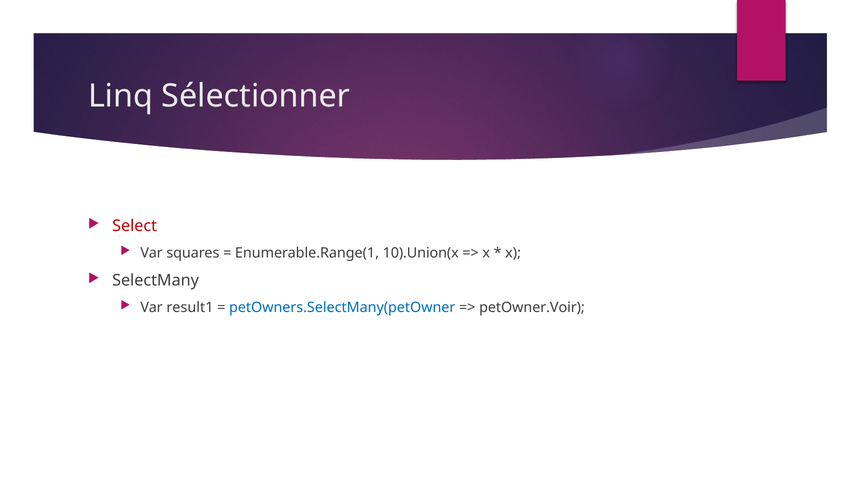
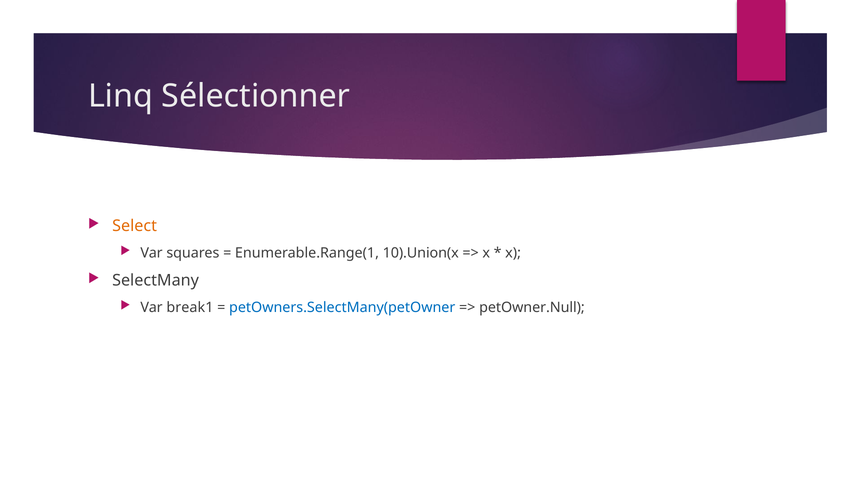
Select colour: red -> orange
result1: result1 -> break1
petOwner.Voir: petOwner.Voir -> petOwner.Null
